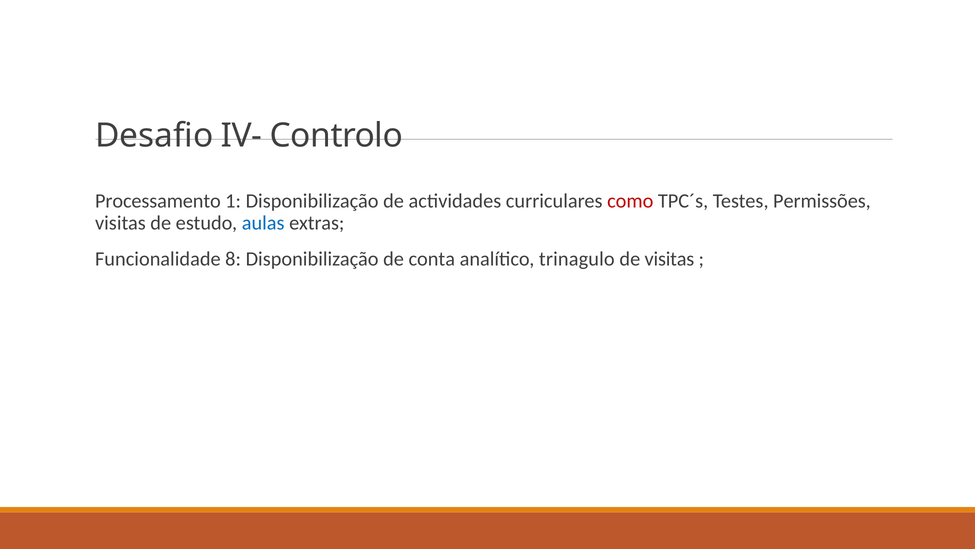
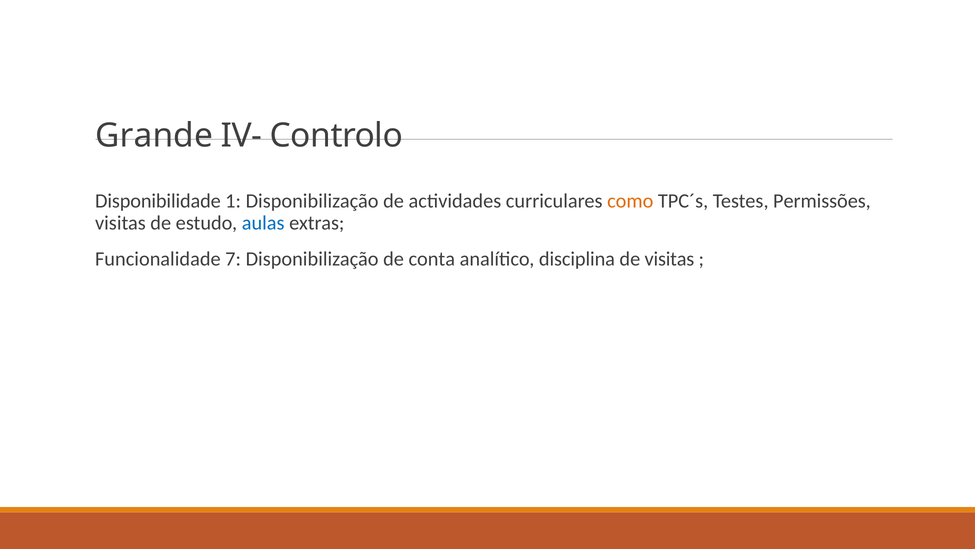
Desafio: Desafio -> Grande
Processamento: Processamento -> Disponibilidade
como colour: red -> orange
8: 8 -> 7
trinagulo: trinagulo -> disciplina
